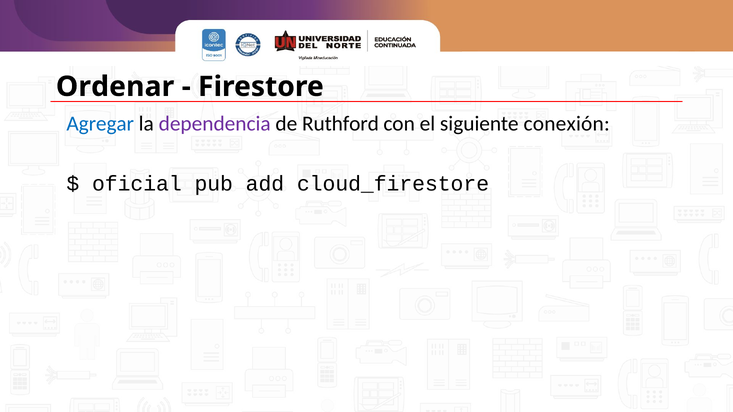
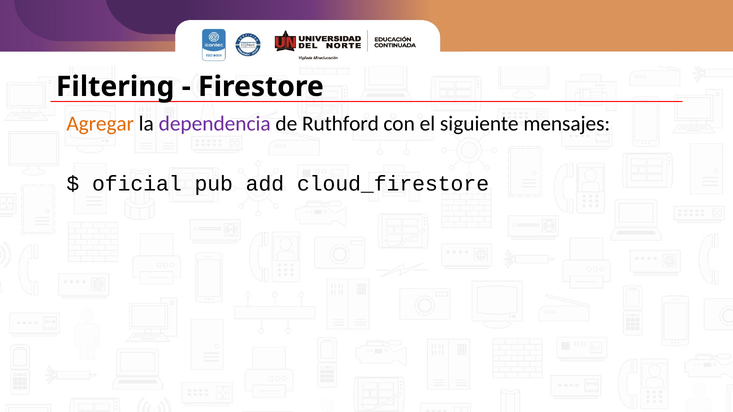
Ordenar: Ordenar -> Filtering
Agregar colour: blue -> orange
conexión: conexión -> mensajes
